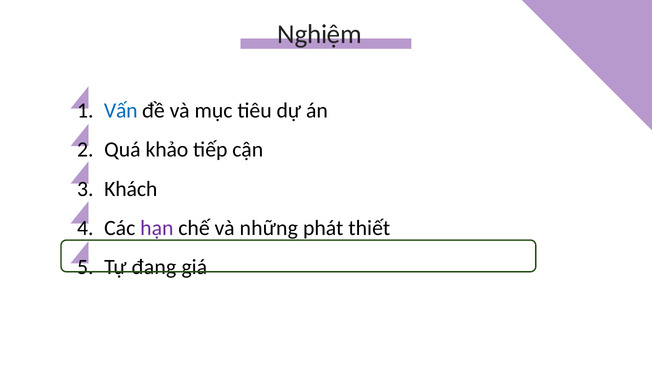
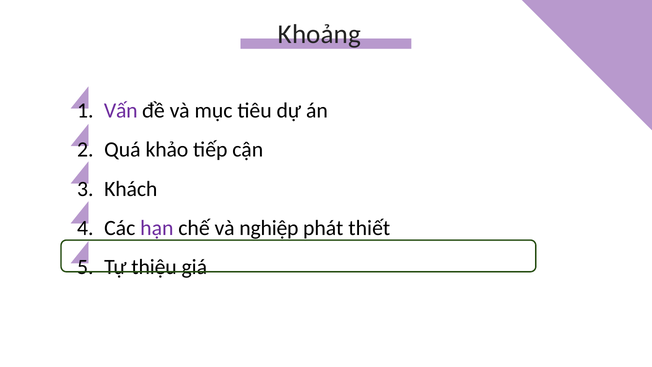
Nghiệm: Nghiệm -> Khoảng
Vấn colour: blue -> purple
những: những -> nghiệp
đang: đang -> thiệu
